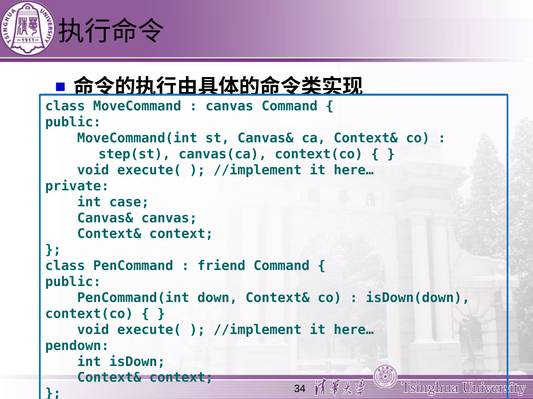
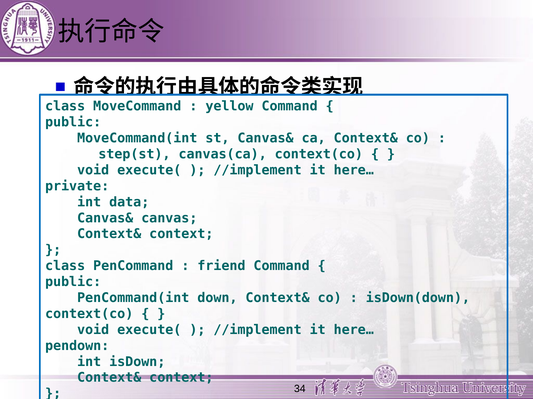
canvas at (229, 106): canvas -> yellow
case: case -> data
